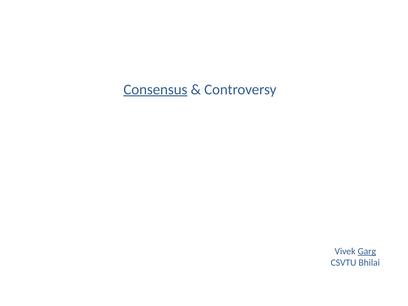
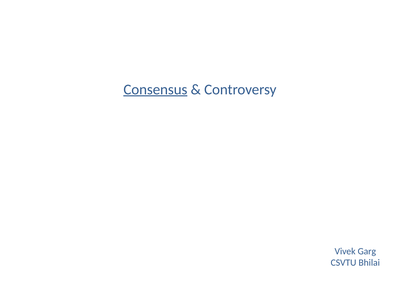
Garg underline: present -> none
